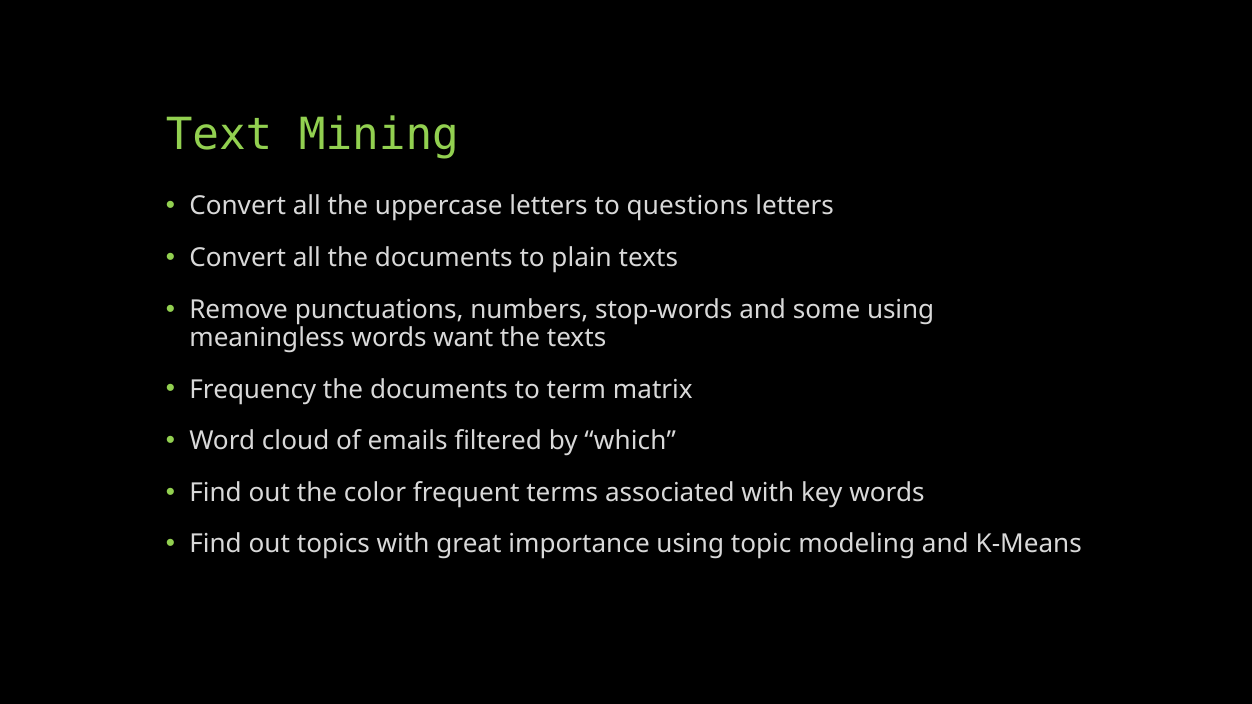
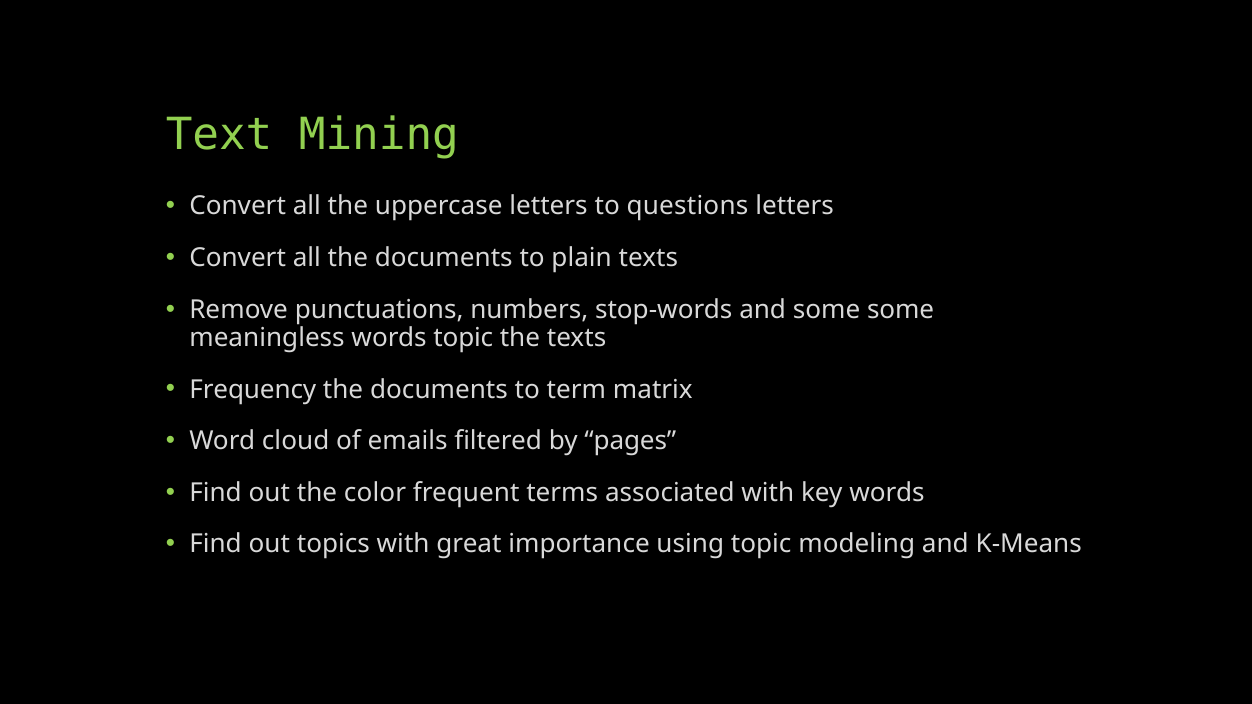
some using: using -> some
words want: want -> topic
which: which -> pages
